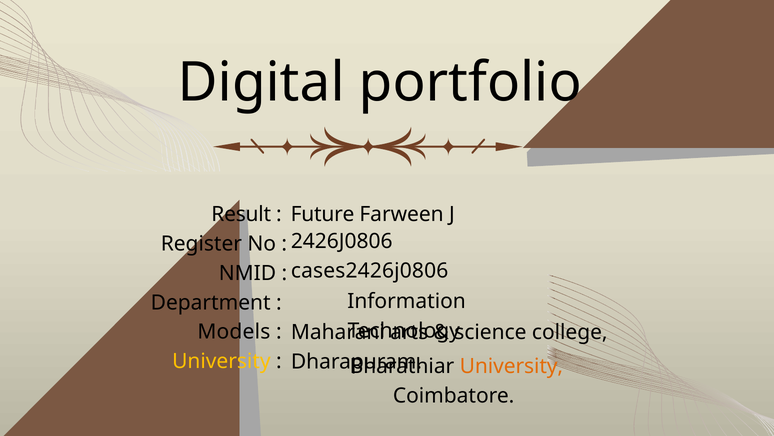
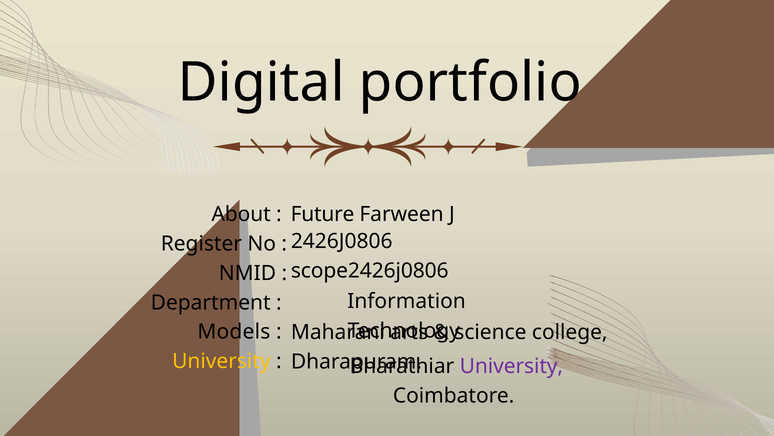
Result: Result -> About
cases2426j0806: cases2426j0806 -> scope2426j0806
University at (511, 366) colour: orange -> purple
